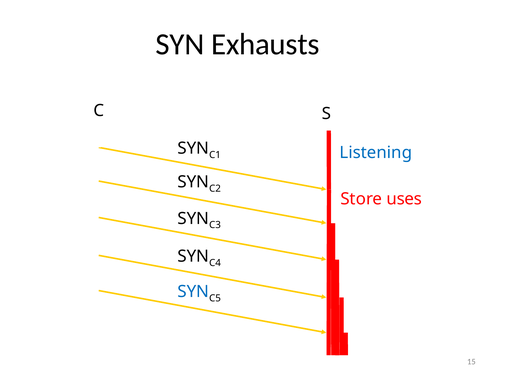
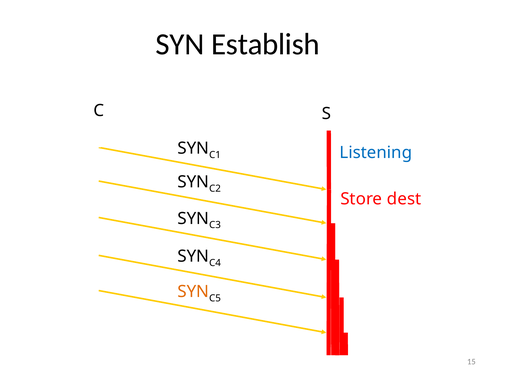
Exhausts: Exhausts -> Establish
uses: uses -> dest
SYN at (193, 292) colour: blue -> orange
